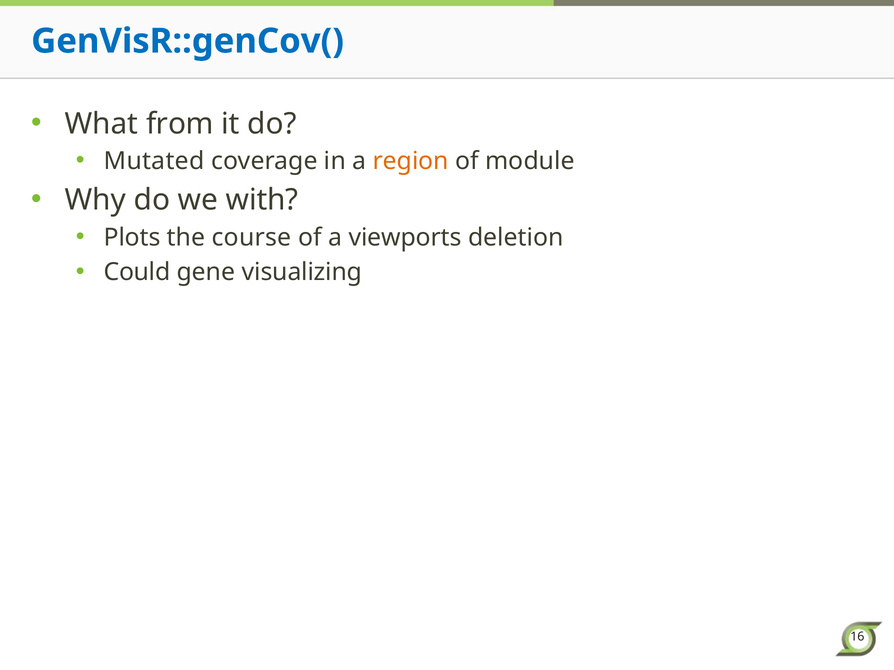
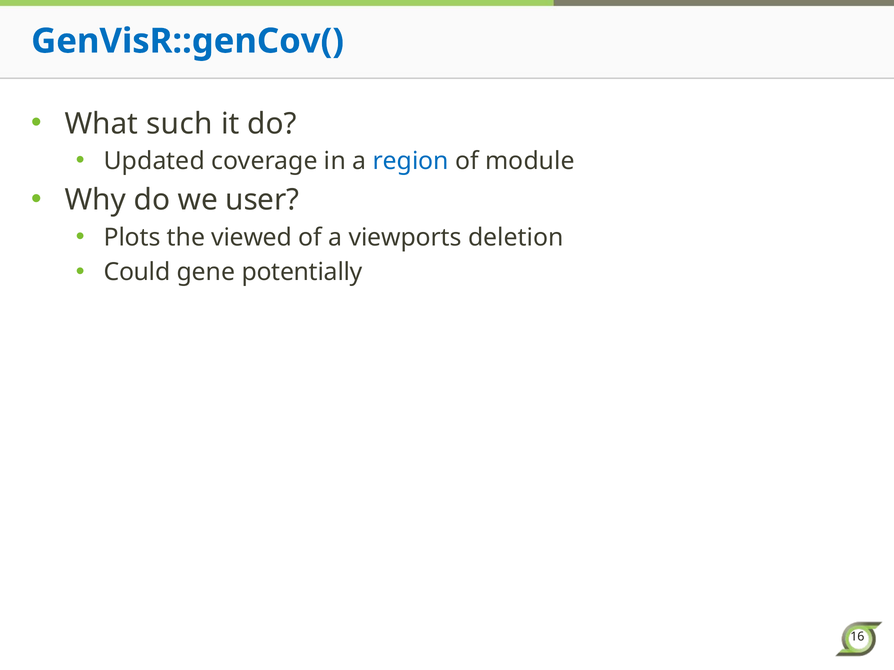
from: from -> such
Mutated: Mutated -> Updated
region colour: orange -> blue
with: with -> user
course: course -> viewed
visualizing: visualizing -> potentially
